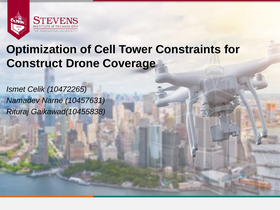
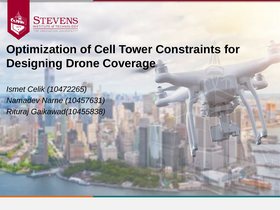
Construct: Construct -> Designing
